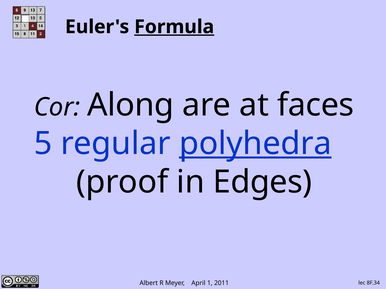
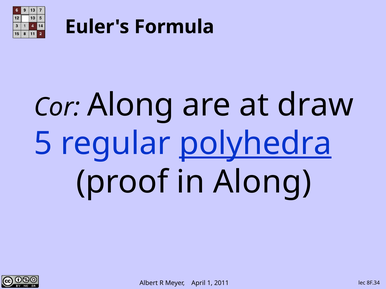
Formula underline: present -> none
faces: faces -> draw
in Edges: Edges -> Along
